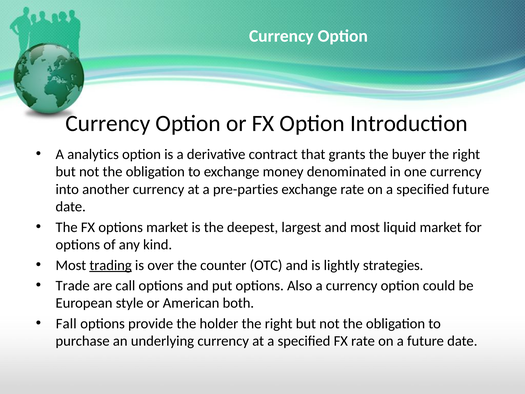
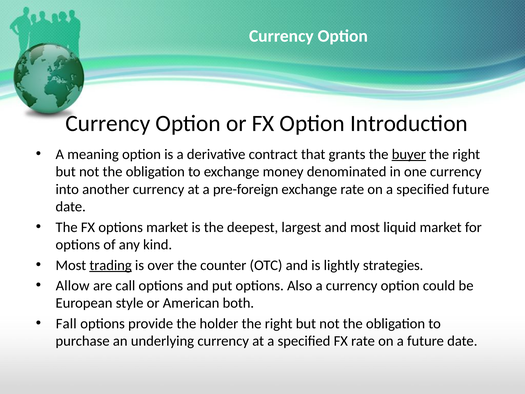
analytics: analytics -> meaning
buyer underline: none -> present
pre-parties: pre-parties -> pre-foreign
Trade: Trade -> Allow
